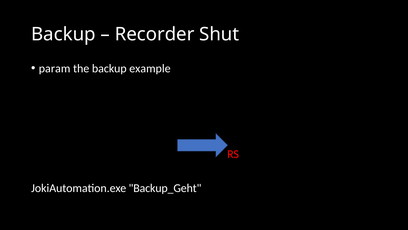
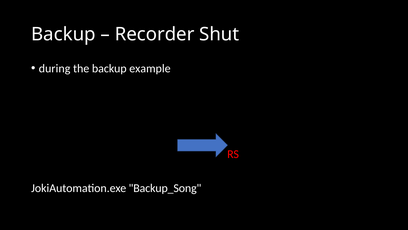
param: param -> during
Backup_Geht: Backup_Geht -> Backup_Song
